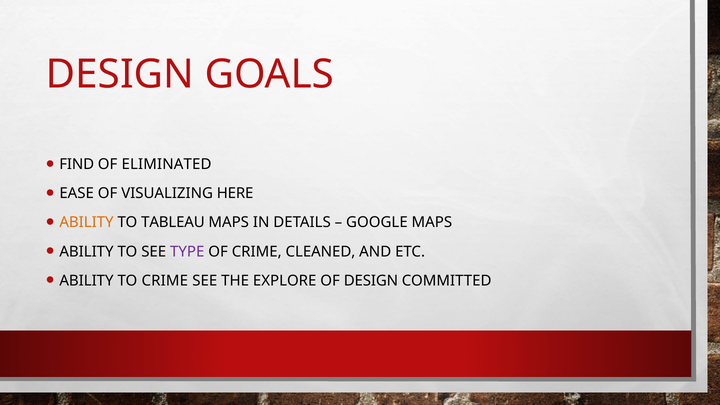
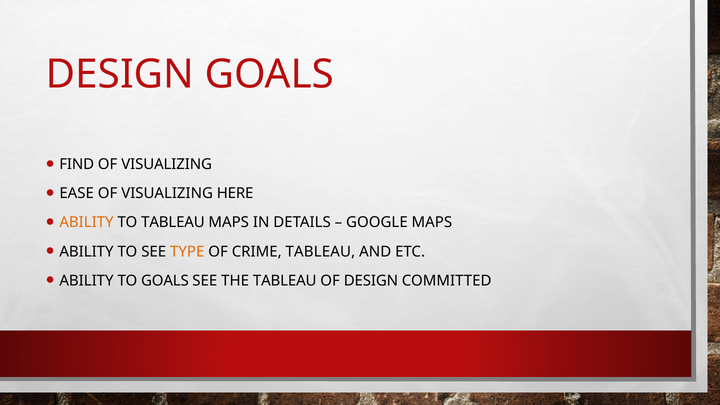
ELIMINATED at (167, 164): ELIMINATED -> VISUALIZING
TYPE colour: purple -> orange
CRIME CLEANED: CLEANED -> TABLEAU
TO CRIME: CRIME -> GOALS
THE EXPLORE: EXPLORE -> TABLEAU
